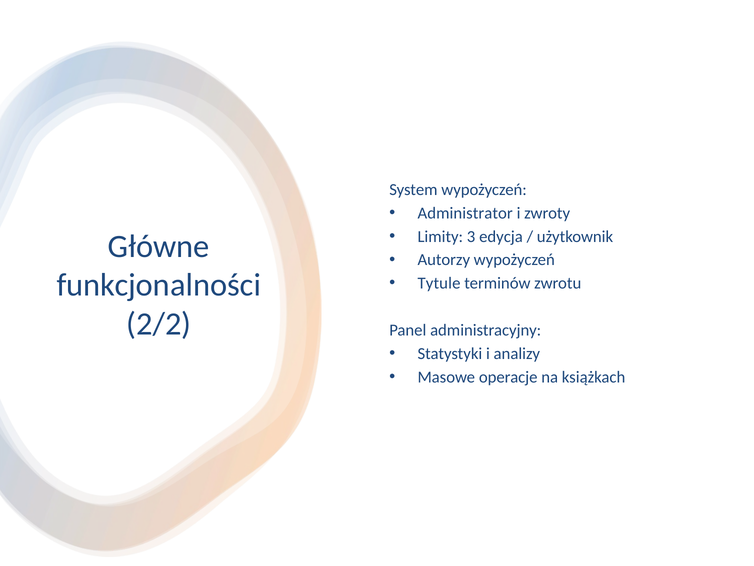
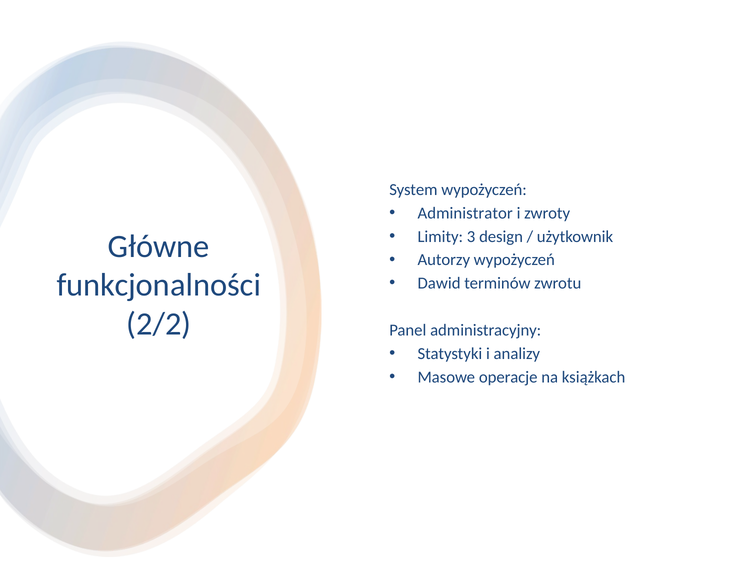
edycja: edycja -> design
Tytule: Tytule -> Dawid
